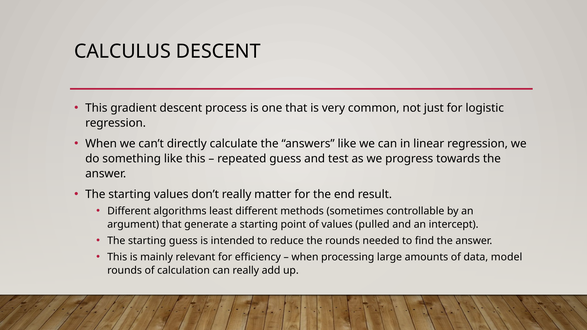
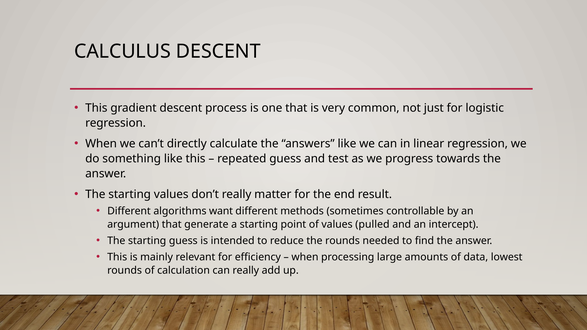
least: least -> want
model: model -> lowest
